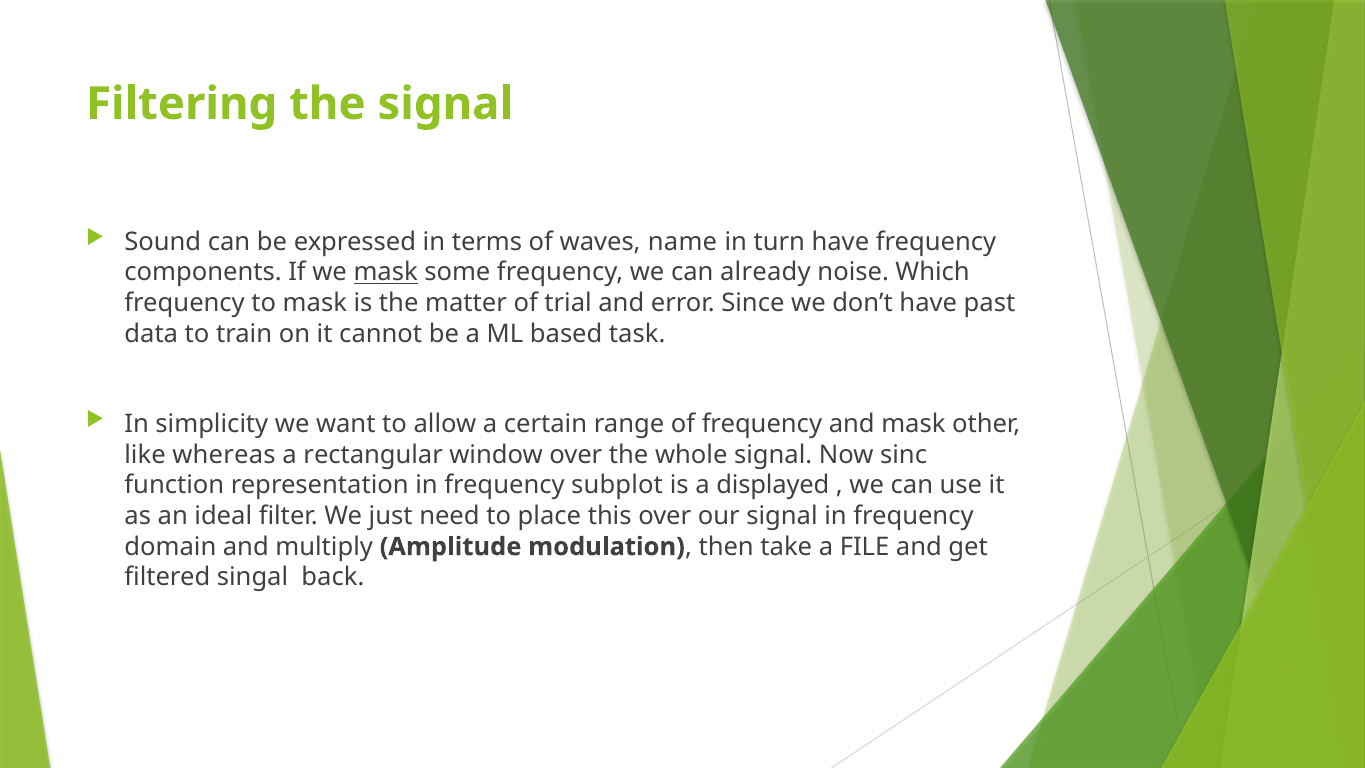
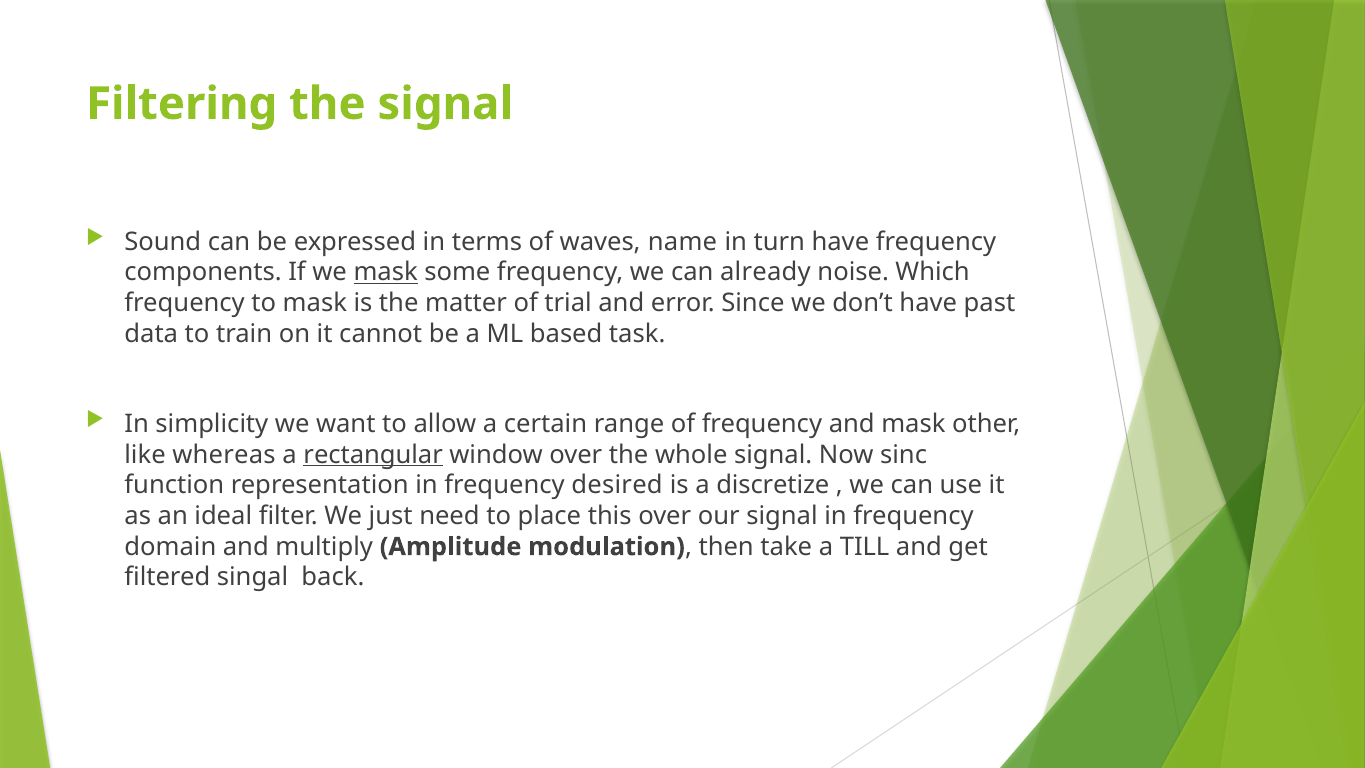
rectangular underline: none -> present
subplot: subplot -> desired
displayed: displayed -> discretize
FILE: FILE -> TILL
